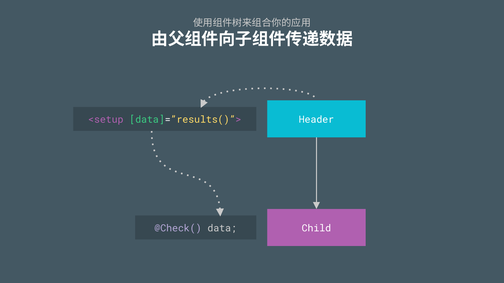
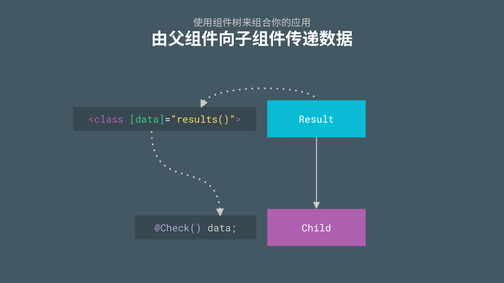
<setup: <setup -> <class
Header: Header -> Result
